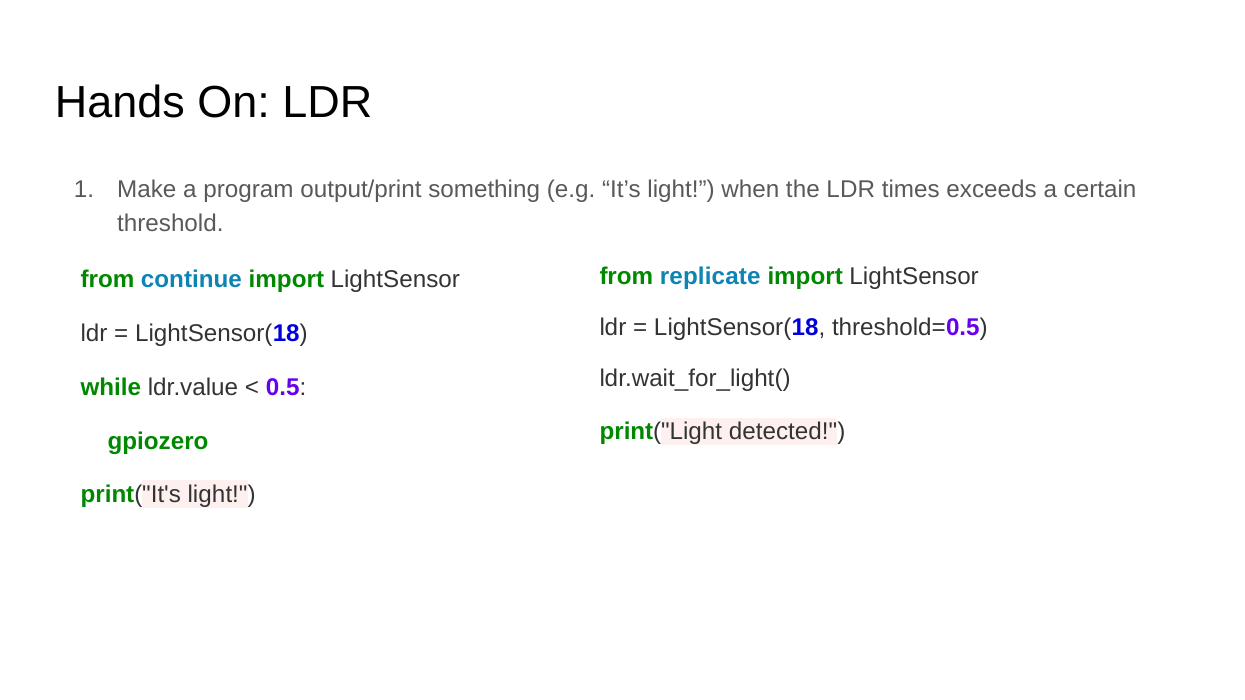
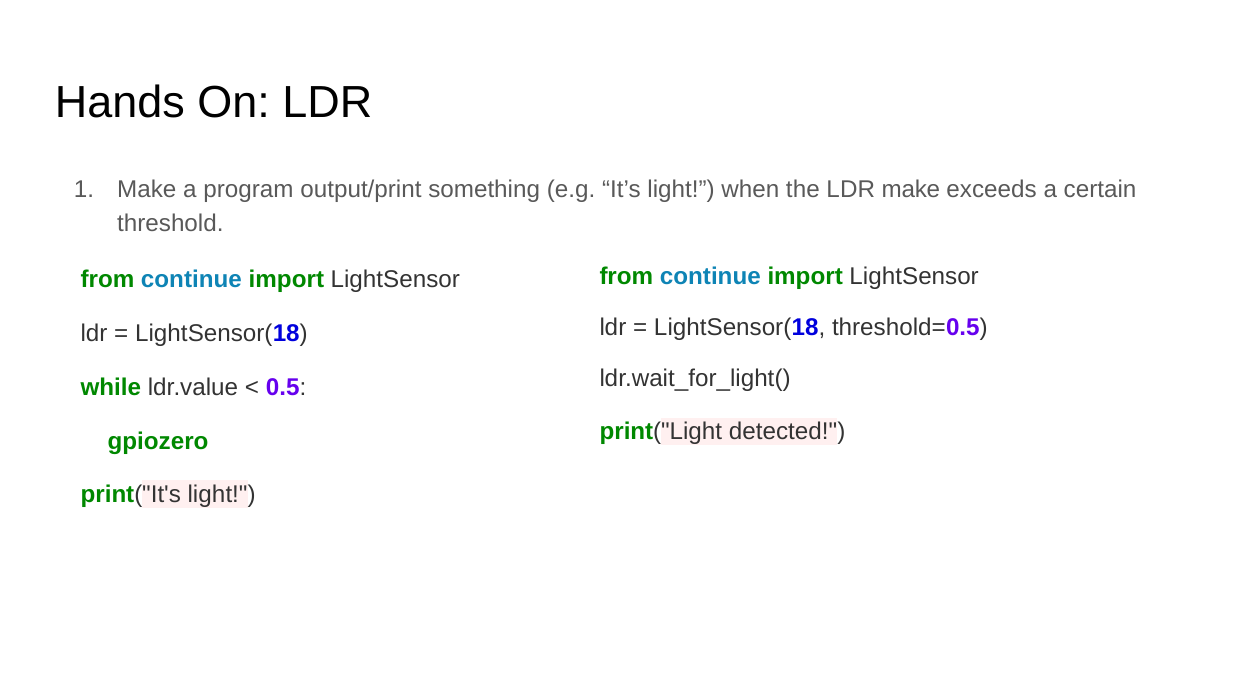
LDR times: times -> make
replicate at (710, 277): replicate -> continue
